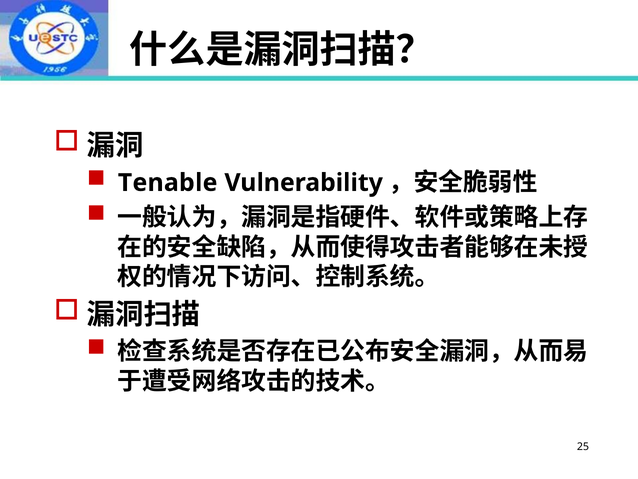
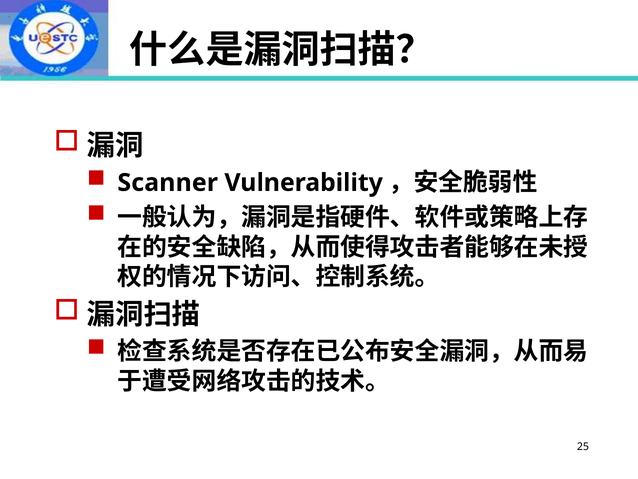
Tenable: Tenable -> Scanner
